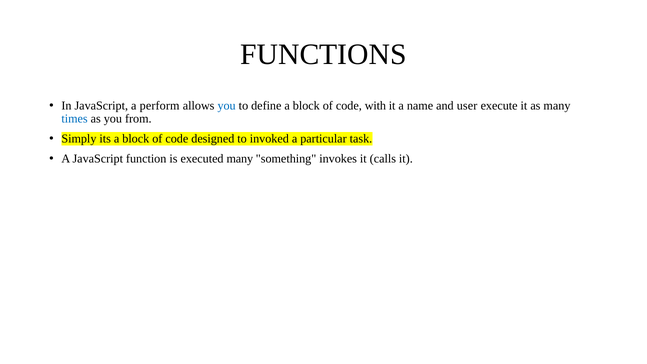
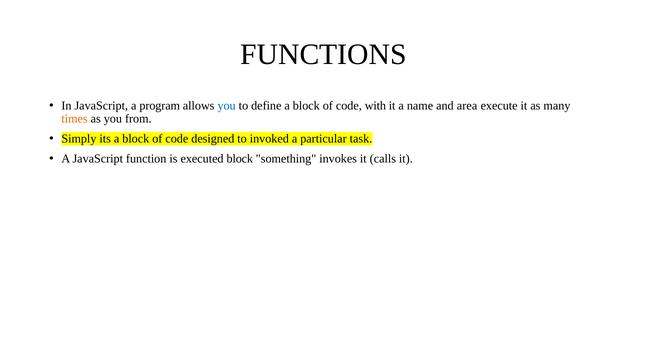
perform: perform -> program
user: user -> area
times colour: blue -> orange
executed many: many -> block
